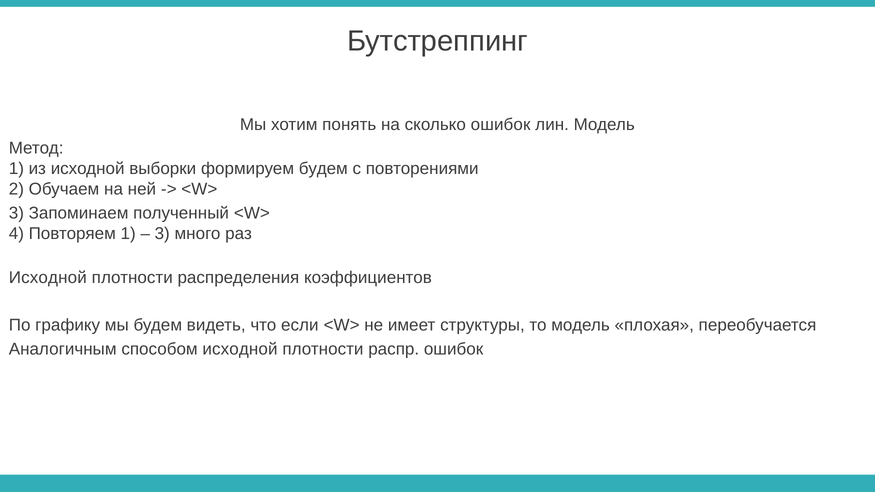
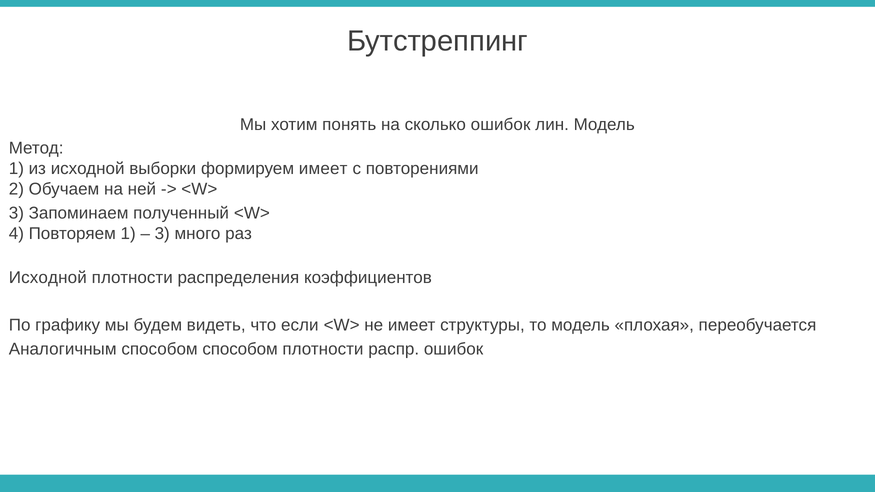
формируем будем: будем -> имеет
способом исходной: исходной -> способом
